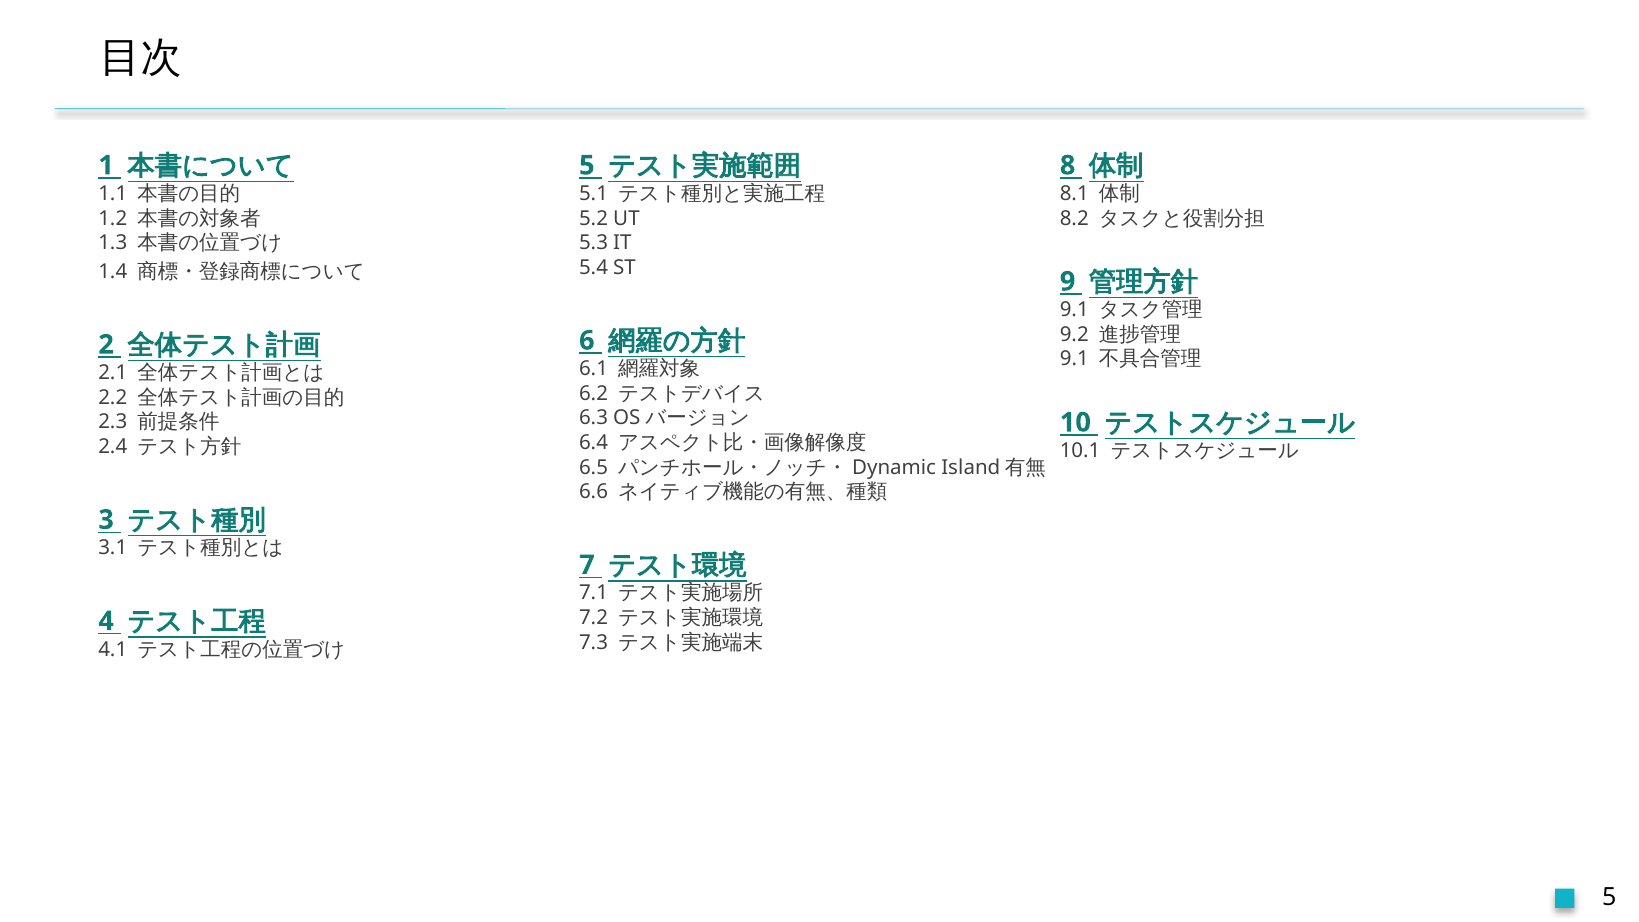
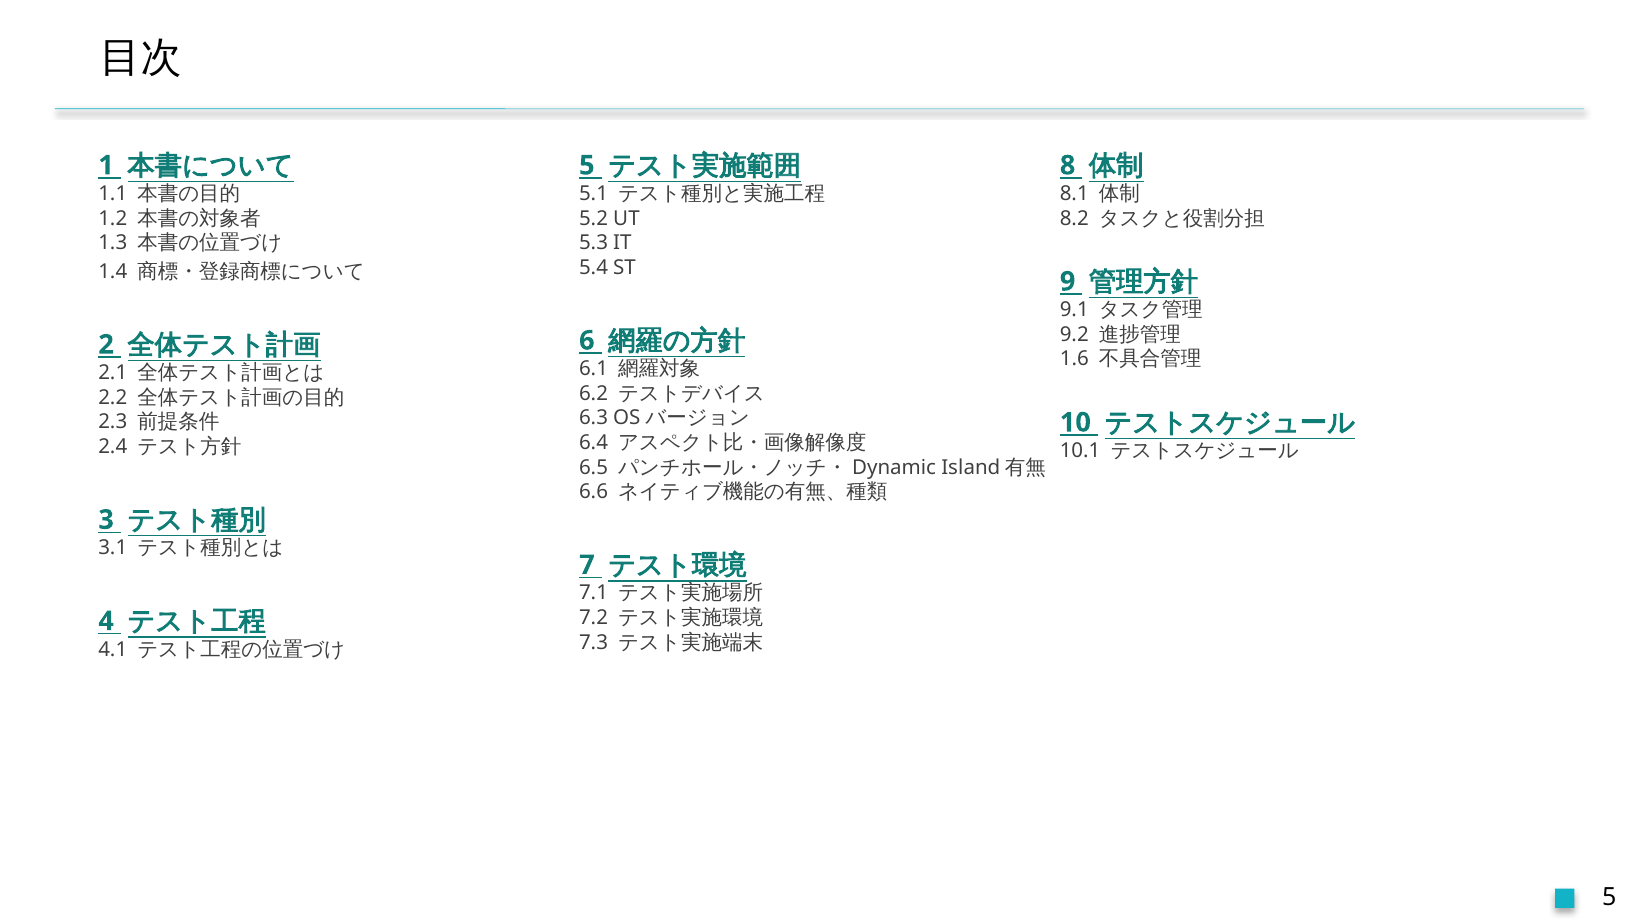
9.1 at (1074, 359): 9.1 -> 1.6
